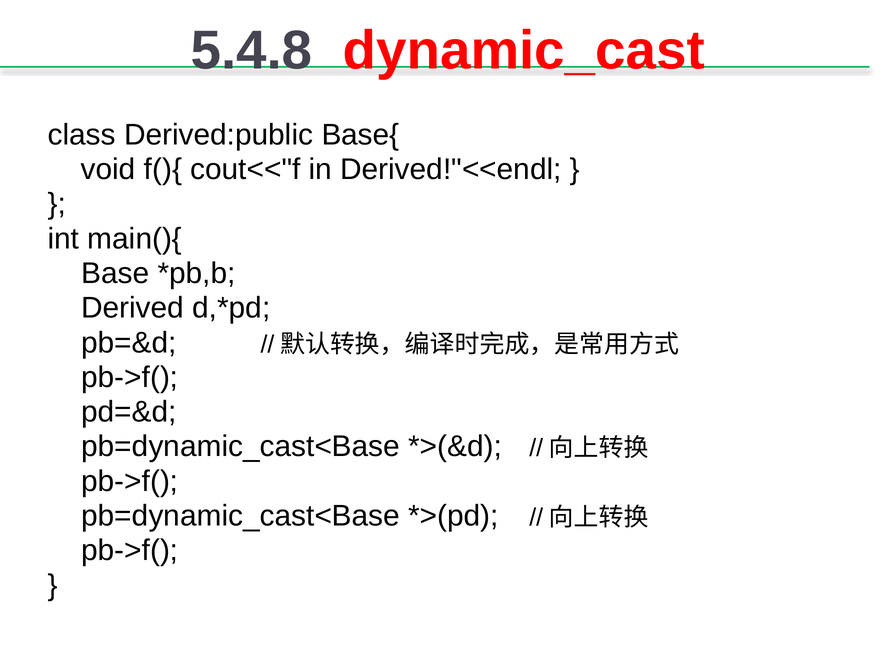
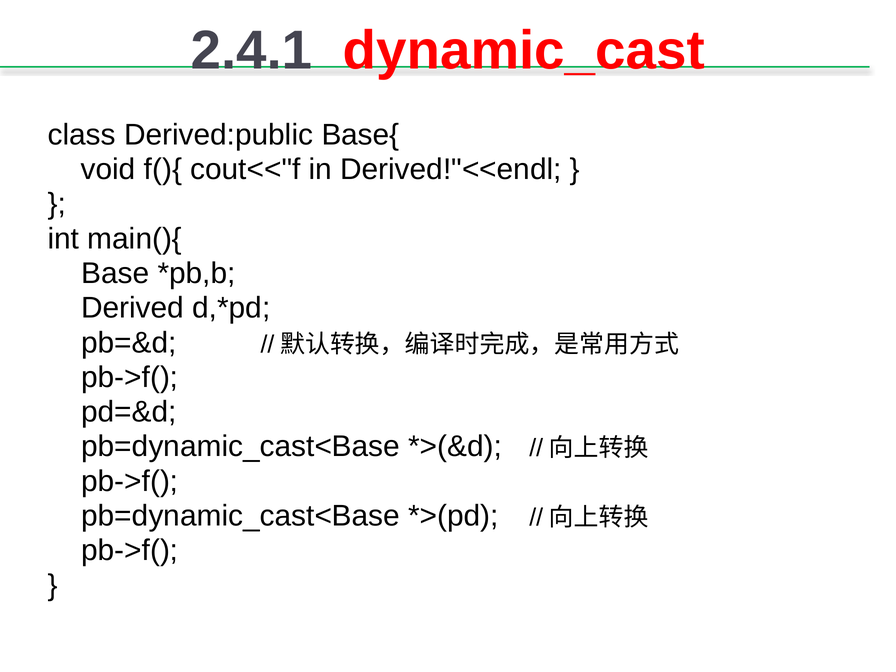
5.4.8: 5.4.8 -> 2.4.1
